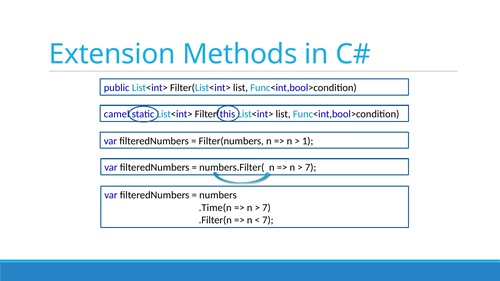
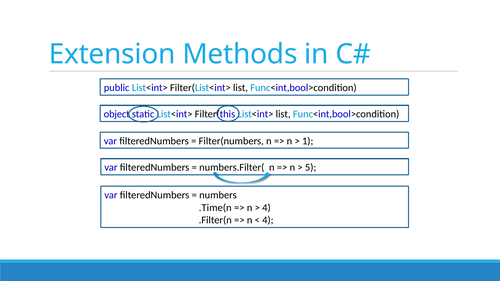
camel: camel -> object
7 at (311, 168): 7 -> 5
7 at (266, 208): 7 -> 4
7 at (268, 220): 7 -> 4
